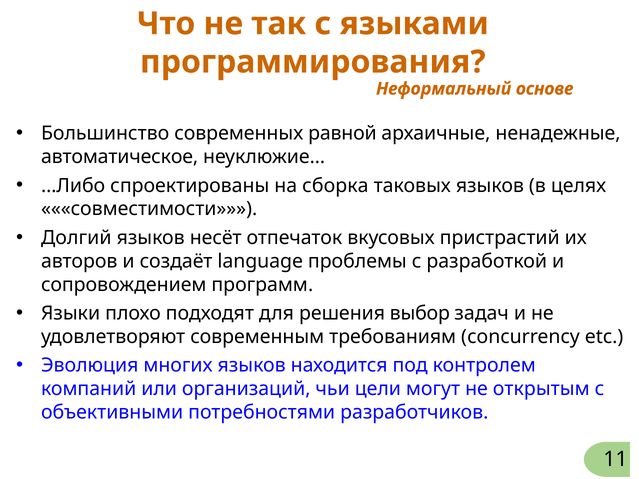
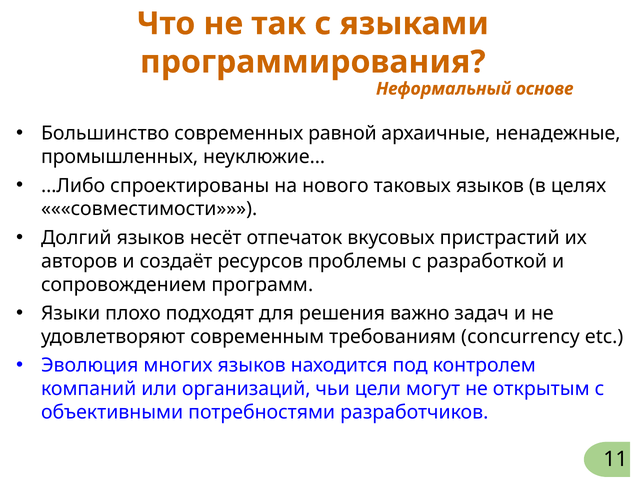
автоматическое: автоматическое -> промышленных
сборка: сборка -> нового
language: language -> ресурсов
выбор: выбор -> важно
